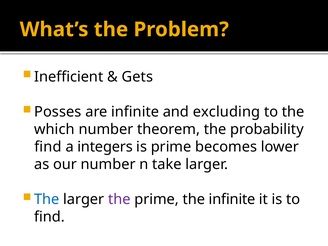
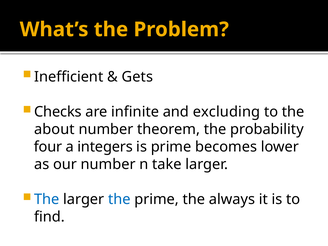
Posses: Posses -> Checks
which: which -> about
find at (48, 147): find -> four
the at (119, 199) colour: purple -> blue
the infinite: infinite -> always
